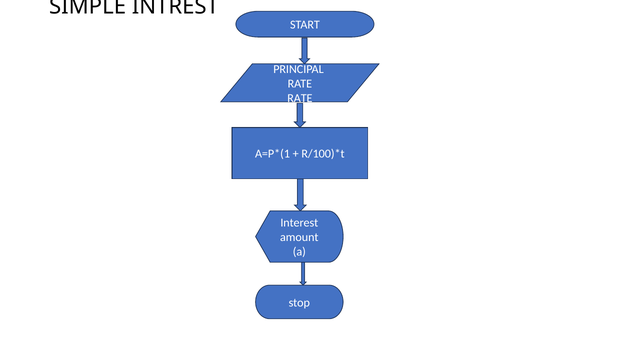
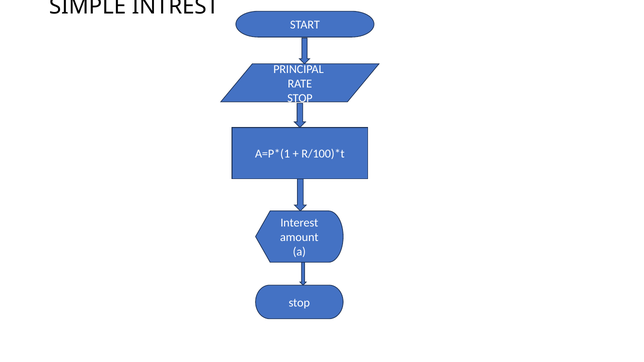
RATE at (300, 98): RATE -> STOP
